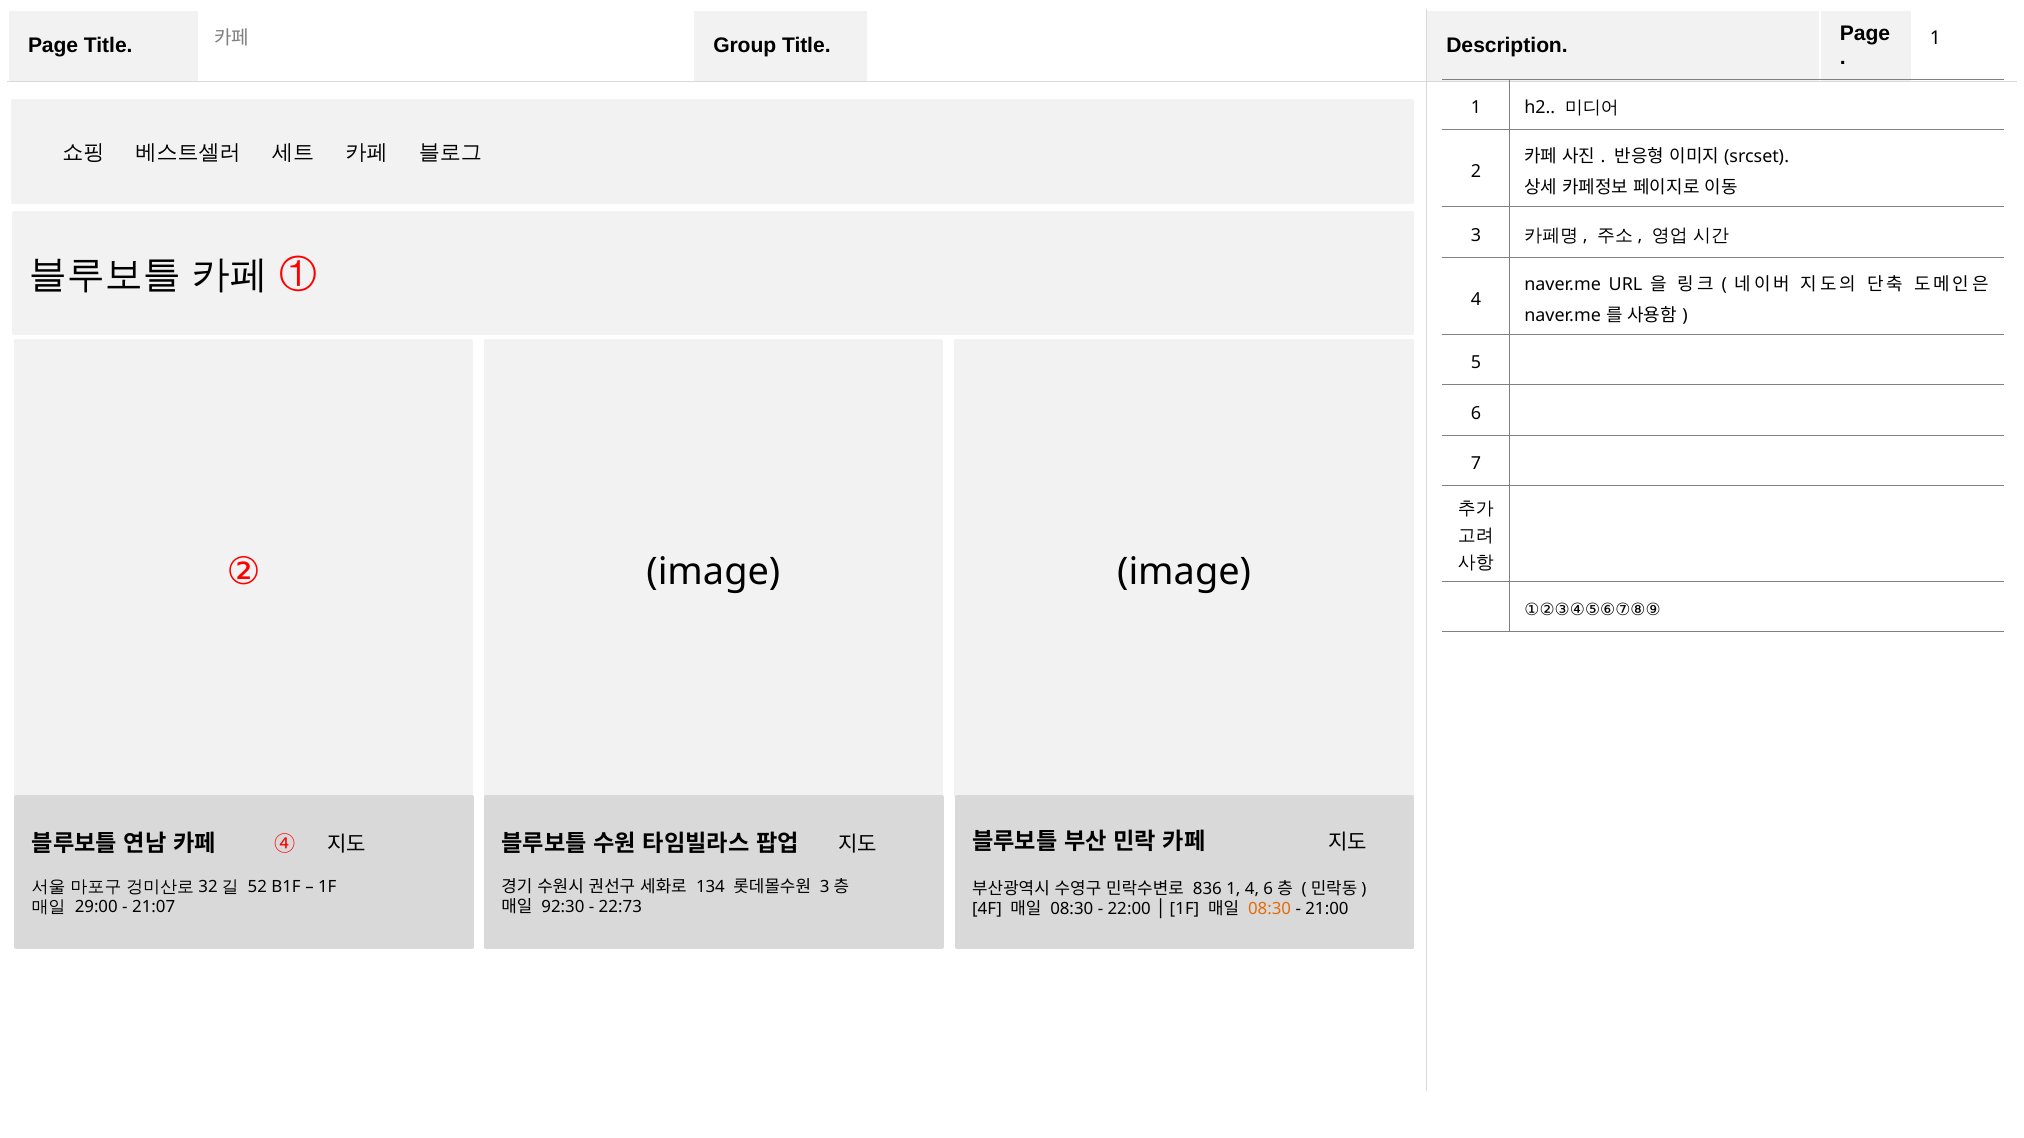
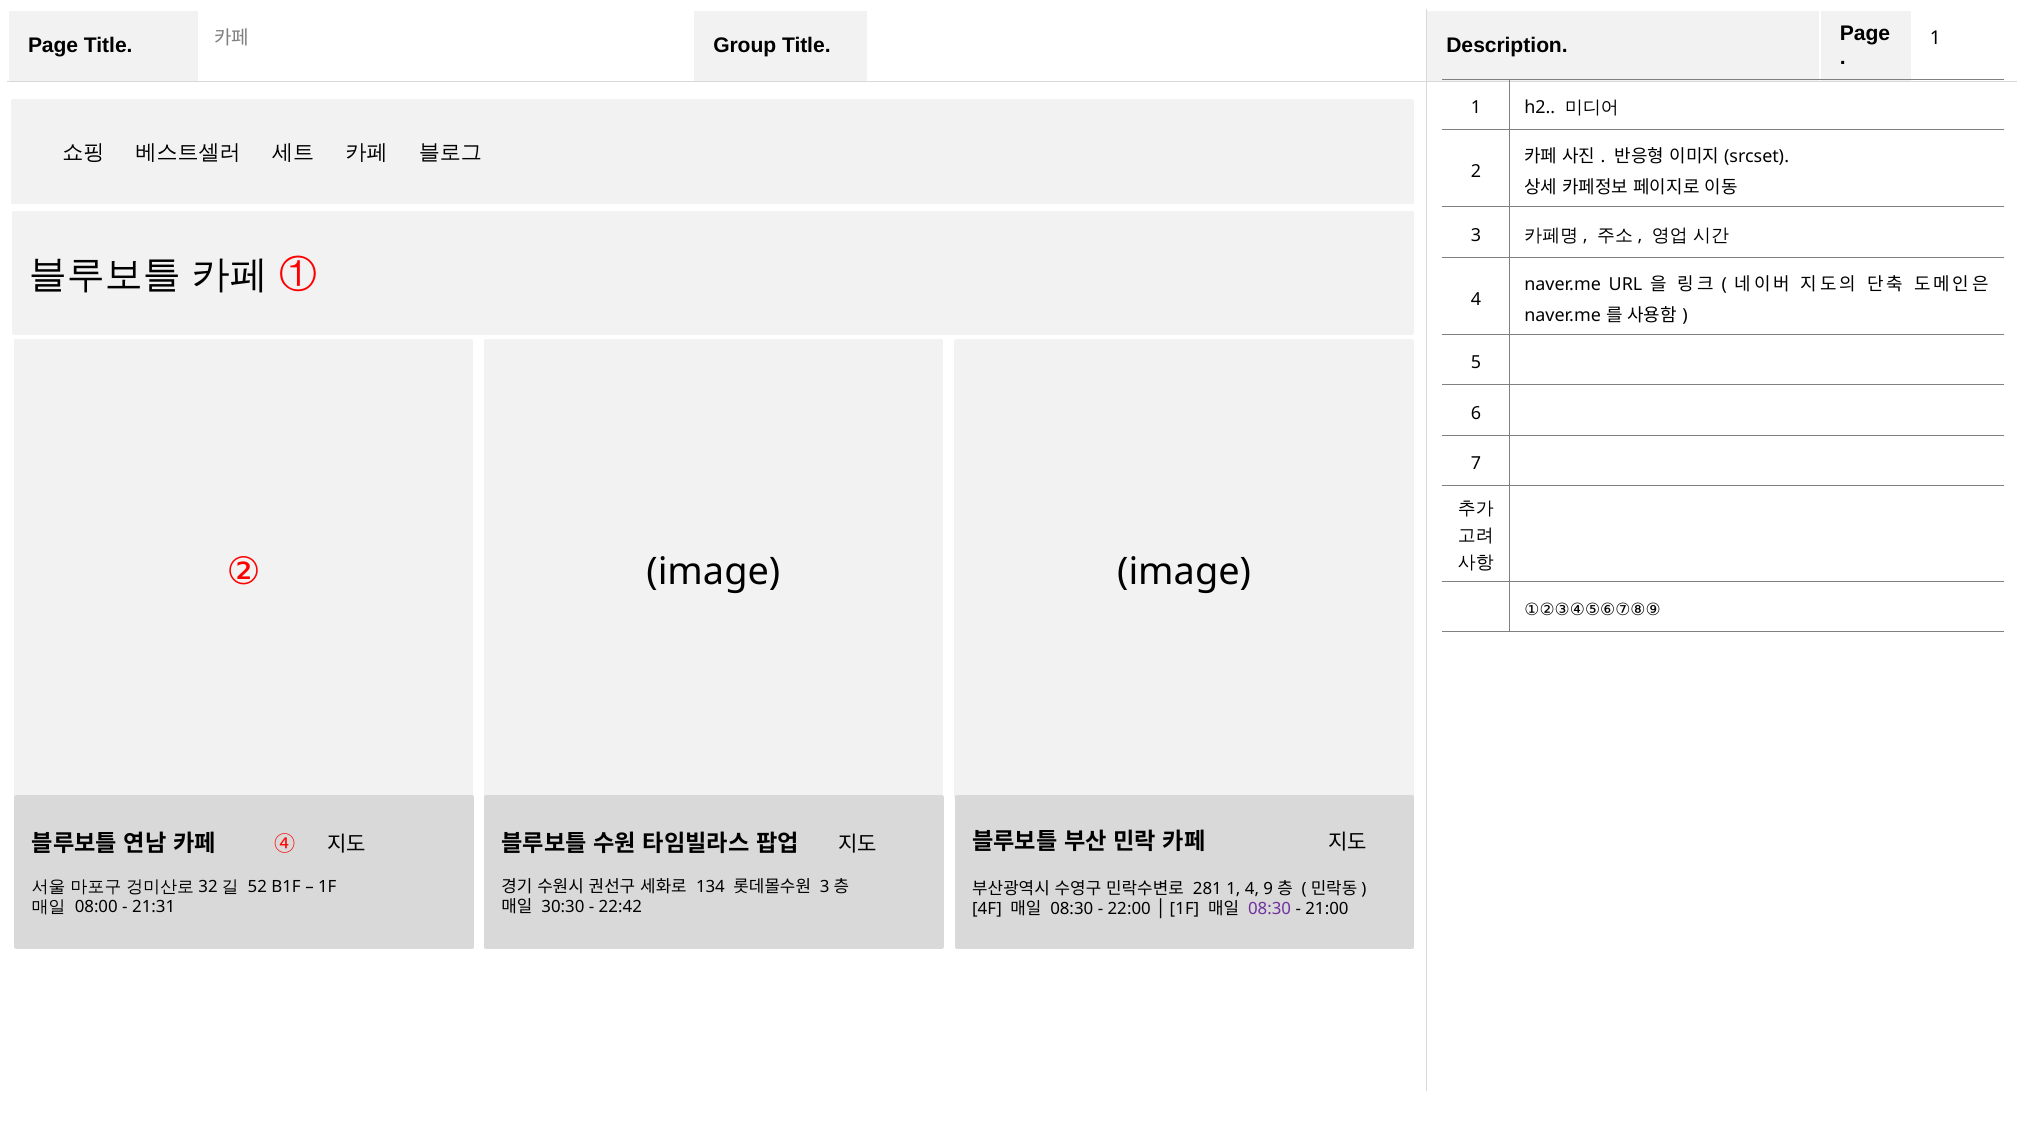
836: 836 -> 281
4 6: 6 -> 9
92:30: 92:30 -> 30:30
22:73: 22:73 -> 22:42
29:00: 29:00 -> 08:00
21:07: 21:07 -> 21:31
08:30 at (1270, 909) colour: orange -> purple
